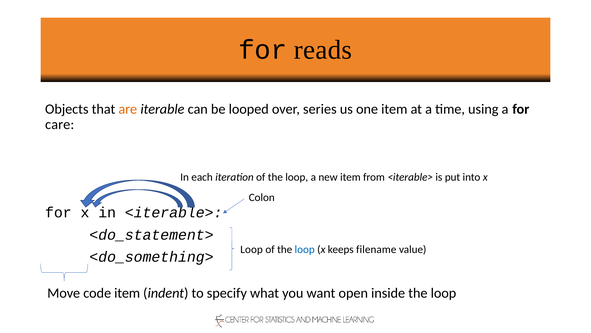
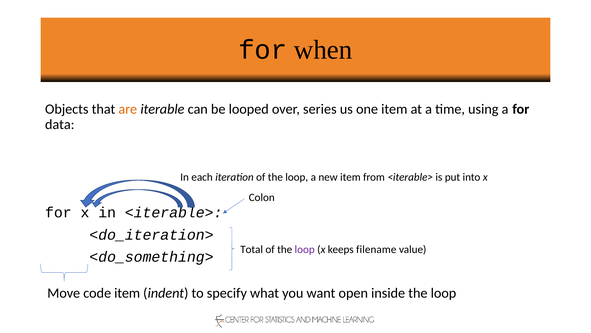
reads: reads -> when
care: care -> data
<do_statement>: <do_statement> -> <do_iteration>
Loop at (252, 249): Loop -> Total
loop at (305, 249) colour: blue -> purple
